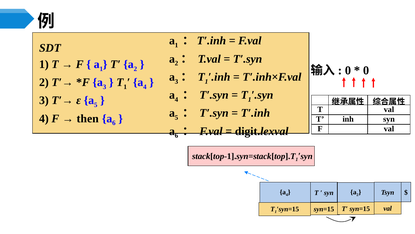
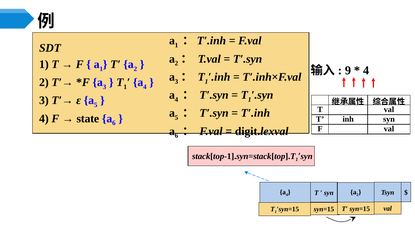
0 at (348, 70): 0 -> 9
0 at (366, 70): 0 -> 4
then: then -> state
